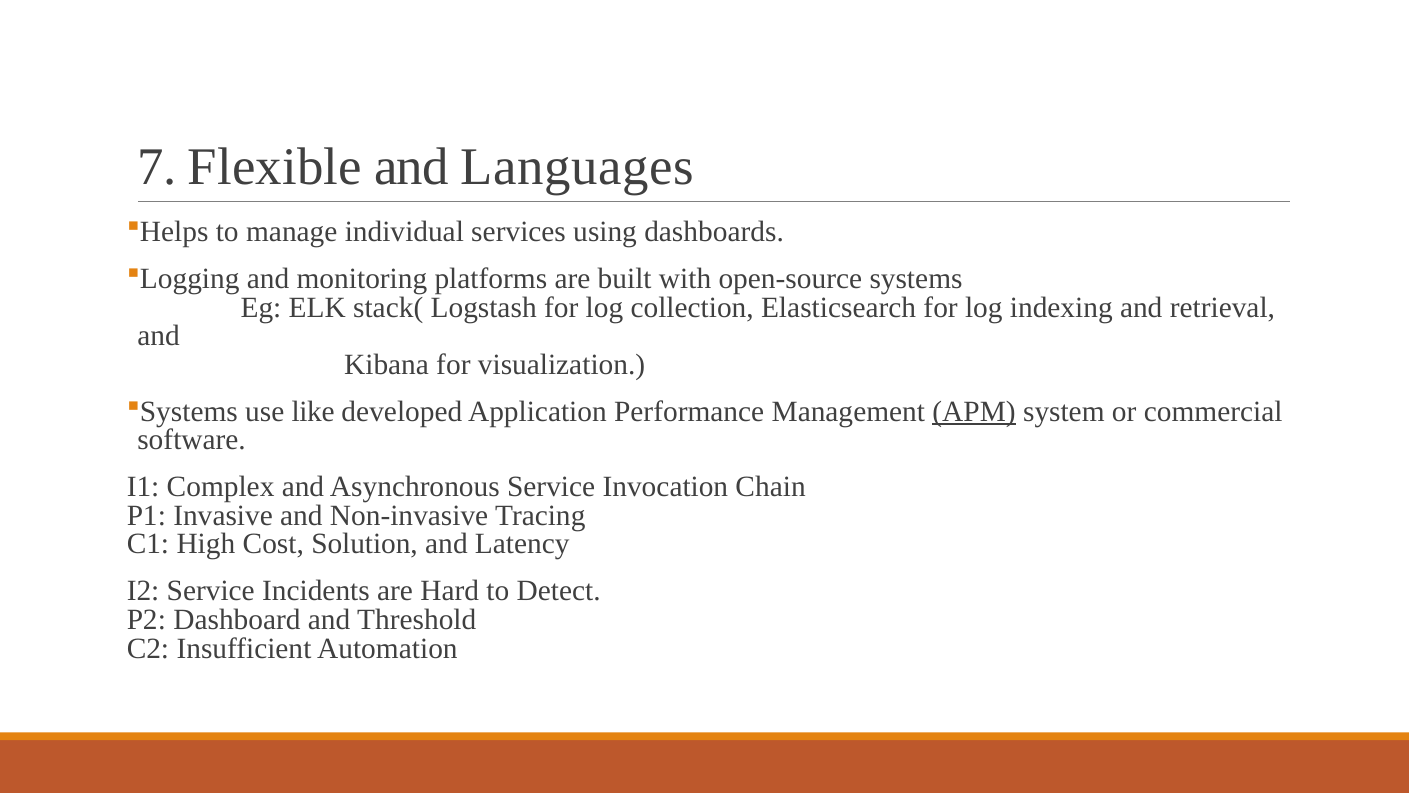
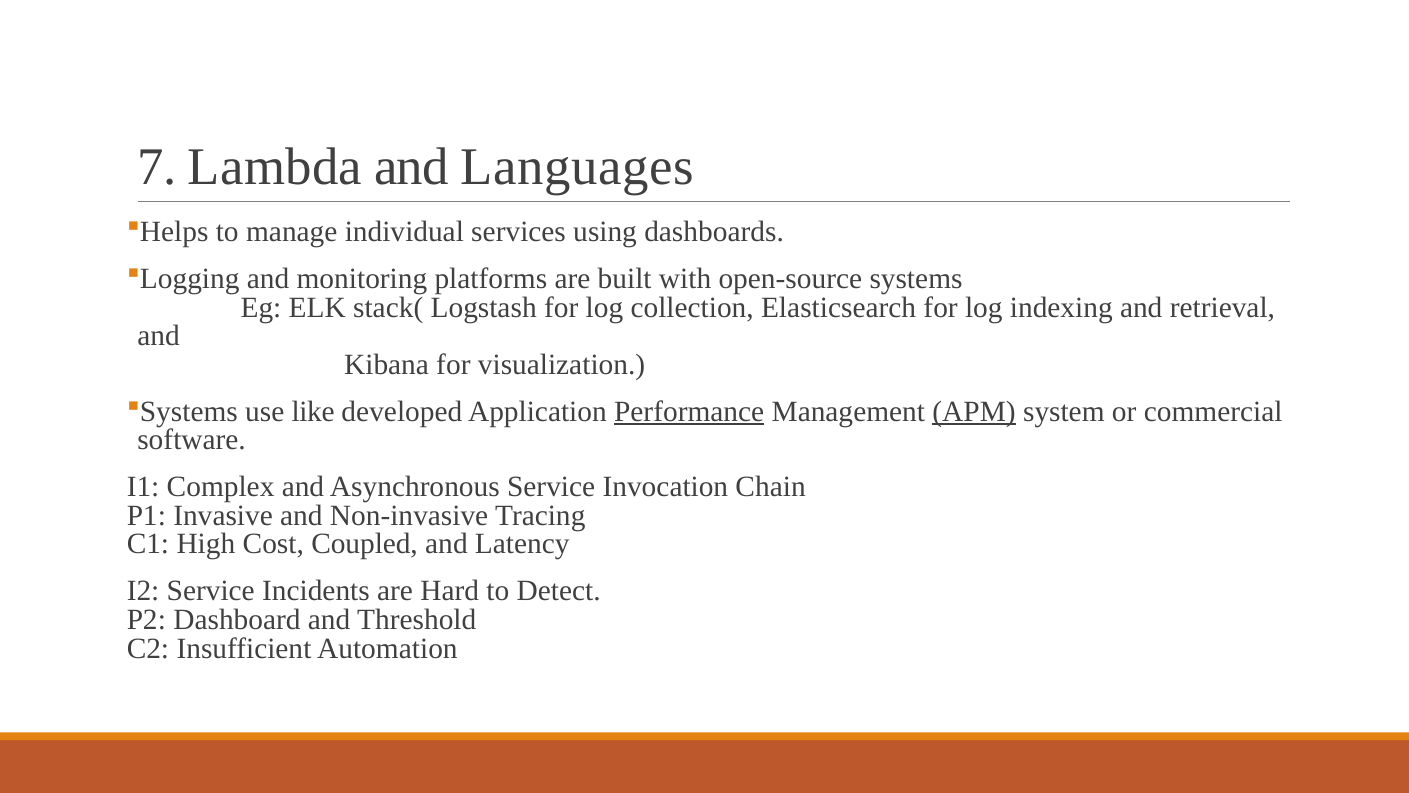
Flexible: Flexible -> Lambda
Performance underline: none -> present
Solution: Solution -> Coupled
